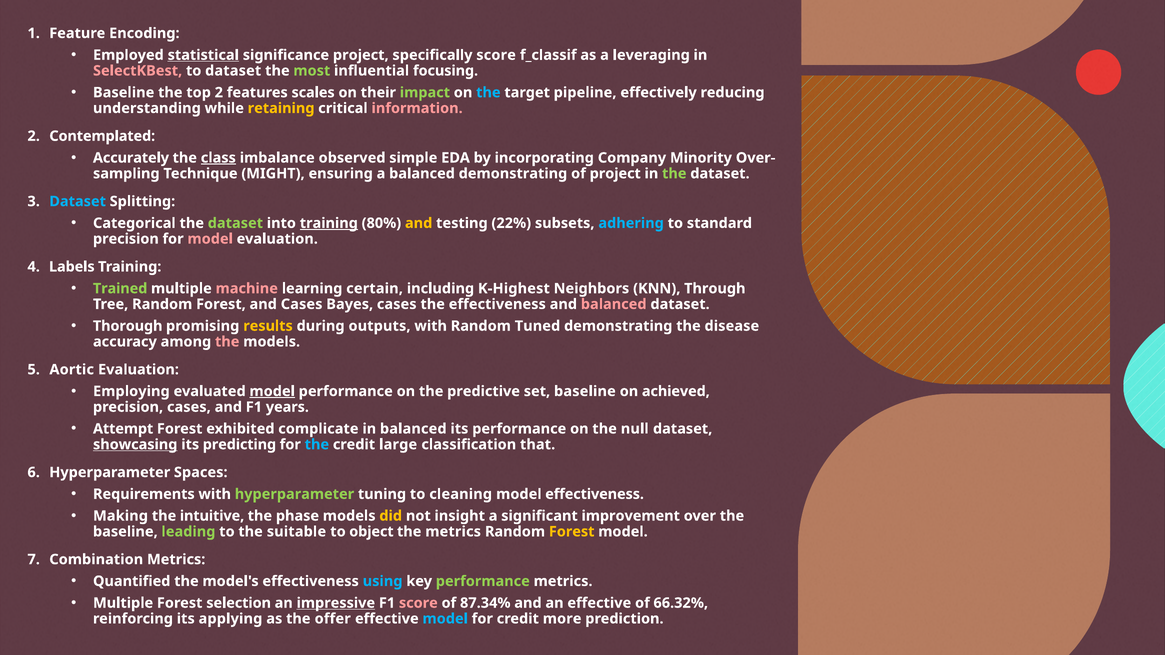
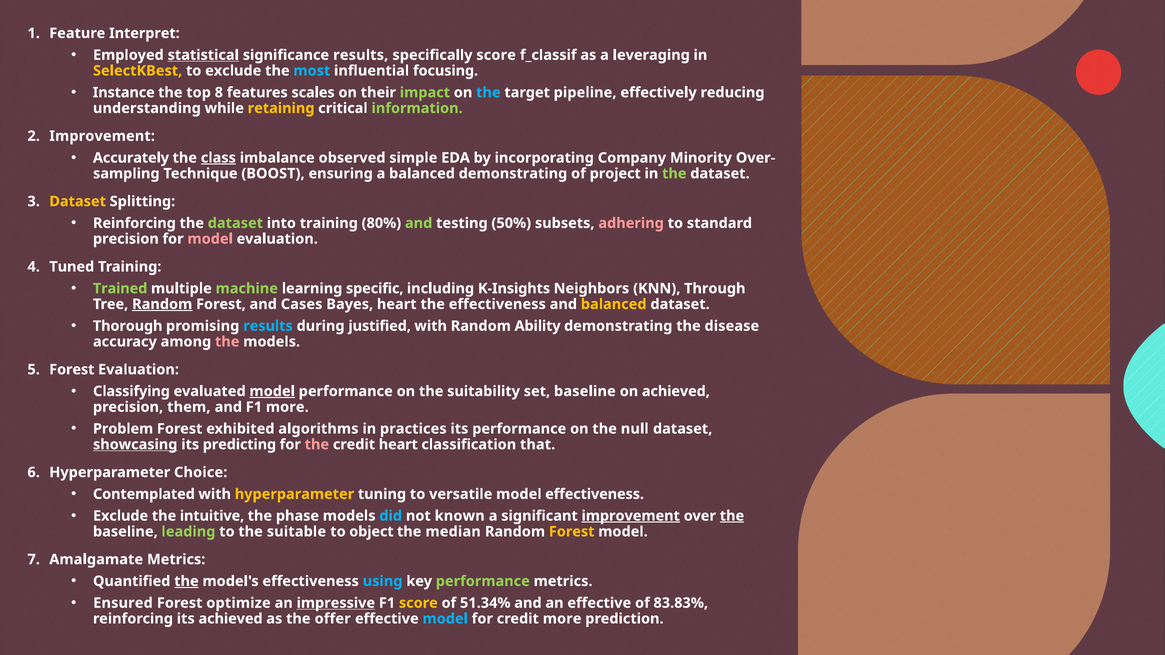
Encoding: Encoding -> Interpret
significance project: project -> results
SelectKBest colour: pink -> yellow
to dataset: dataset -> exclude
most colour: light green -> light blue
Baseline at (124, 93): Baseline -> Instance
top 2: 2 -> 8
information colour: pink -> light green
Contemplated at (102, 136): Contemplated -> Improvement
MIGHT: MIGHT -> BOOST
Dataset at (78, 201) colour: light blue -> yellow
Categorical at (134, 223): Categorical -> Reinforcing
training at (329, 223) underline: present -> none
and at (419, 223) colour: yellow -> light green
22%: 22% -> 50%
adhering colour: light blue -> pink
Labels: Labels -> Tuned
machine colour: pink -> light green
certain: certain -> specific
K-Highest: K-Highest -> K-Insights
Random at (162, 304) underline: none -> present
Bayes cases: cases -> heart
balanced at (614, 304) colour: pink -> yellow
results at (268, 326) colour: yellow -> light blue
outputs: outputs -> justified
Tuned: Tuned -> Ability
Aortic at (72, 370): Aortic -> Forest
Employing: Employing -> Classifying
predictive: predictive -> suitability
precision cases: cases -> them
F1 years: years -> more
Attempt: Attempt -> Problem
complicate: complicate -> algorithms
in balanced: balanced -> practices
the at (317, 445) colour: light blue -> pink
credit large: large -> heart
Spaces: Spaces -> Choice
Requirements: Requirements -> Contemplated
hyperparameter at (294, 494) colour: light green -> yellow
cleaning: cleaning -> versatile
Making at (120, 516): Making -> Exclude
did colour: yellow -> light blue
insight: insight -> known
improvement at (631, 516) underline: none -> present
the at (732, 516) underline: none -> present
the metrics: metrics -> median
Combination: Combination -> Amalgamate
the at (186, 581) underline: none -> present
Multiple at (123, 603): Multiple -> Ensured
selection: selection -> optimize
score at (418, 603) colour: pink -> yellow
87.34%: 87.34% -> 51.34%
66.32%: 66.32% -> 83.83%
its applying: applying -> achieved
